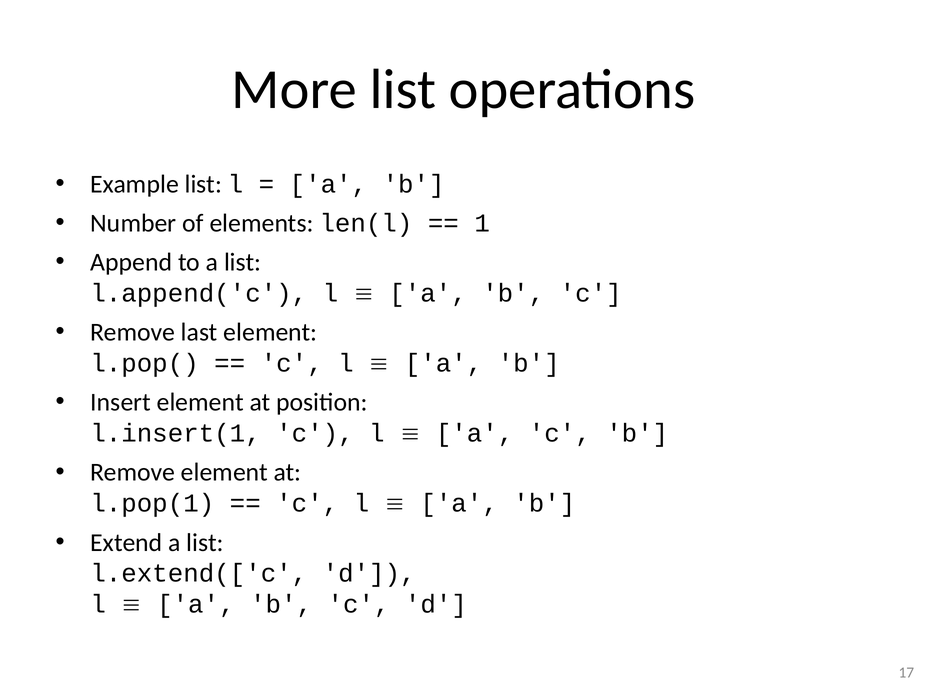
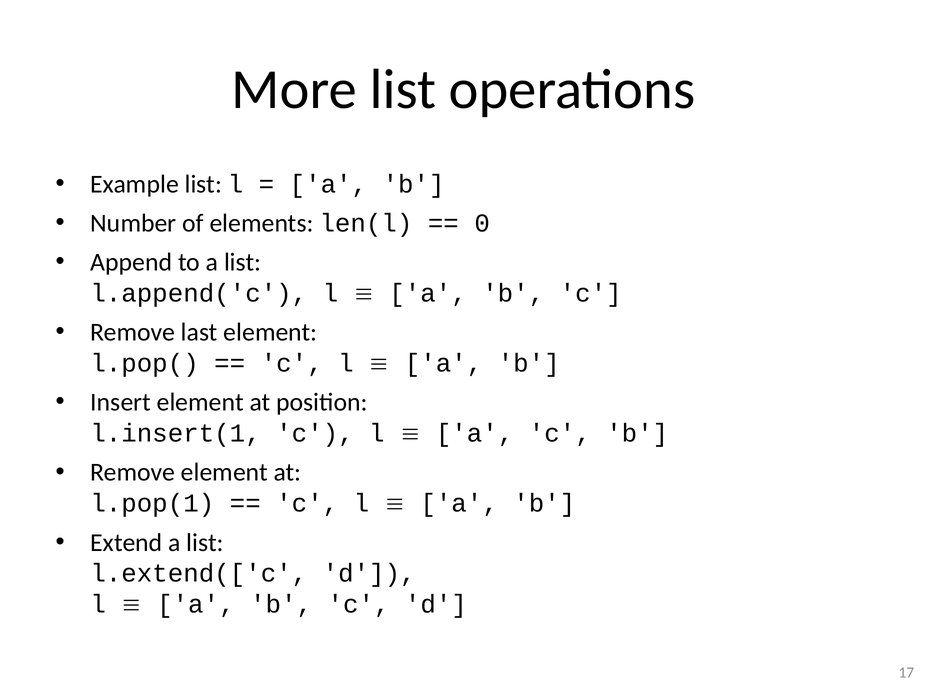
1: 1 -> 0
